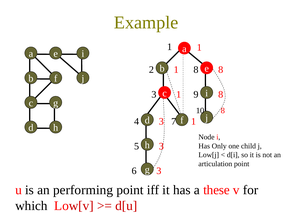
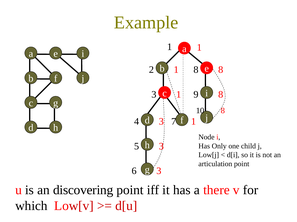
performing: performing -> discovering
these: these -> there
